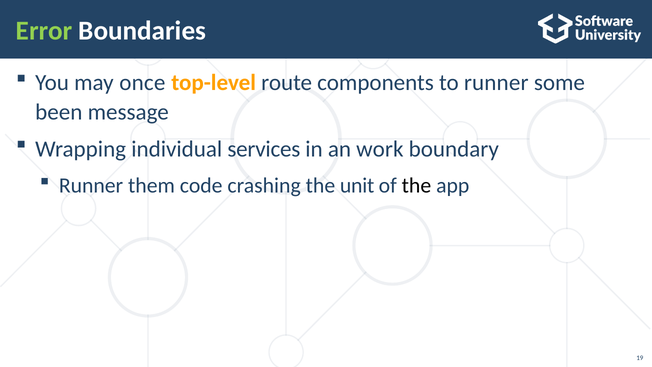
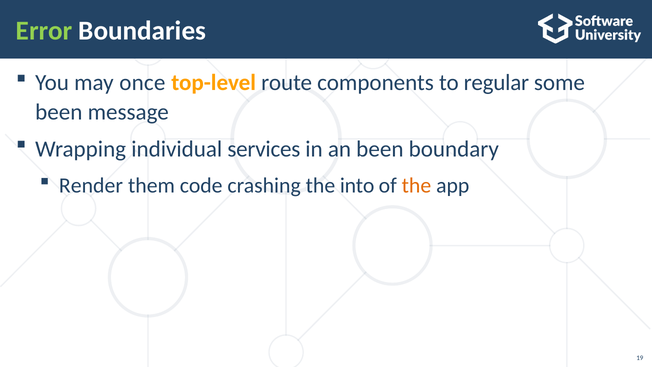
to runner: runner -> regular
an work: work -> been
Runner at (91, 185): Runner -> Render
unit: unit -> into
the at (416, 185) colour: black -> orange
